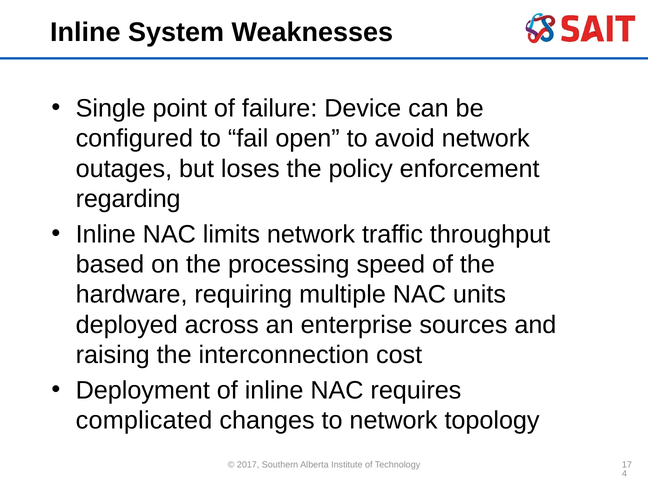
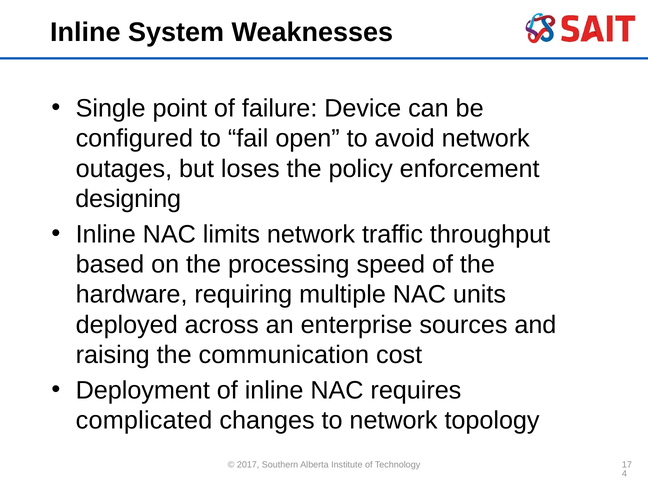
regarding: regarding -> designing
interconnection: interconnection -> communication
